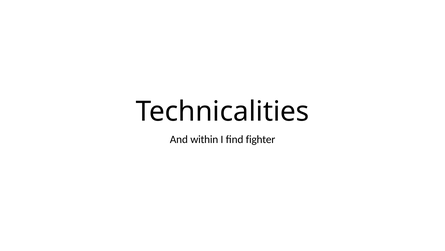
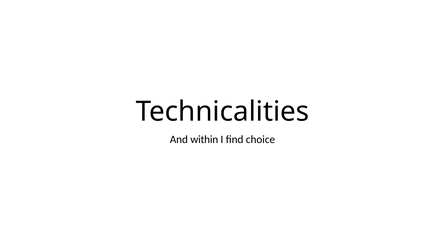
fighter: fighter -> choice
